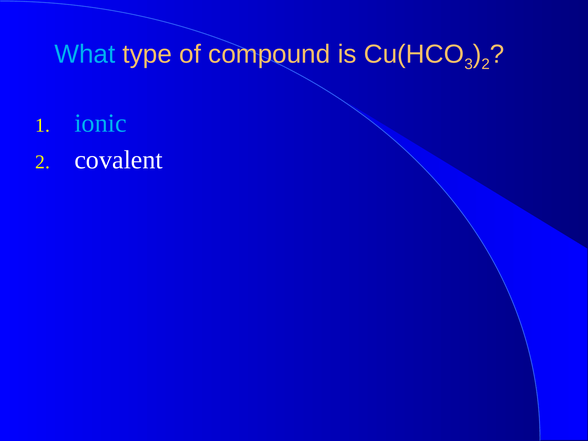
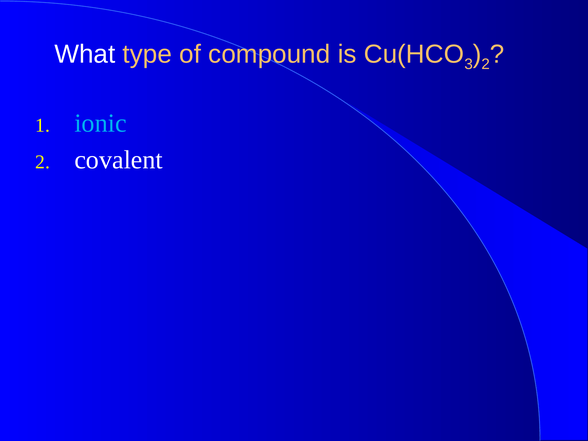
What colour: light blue -> white
